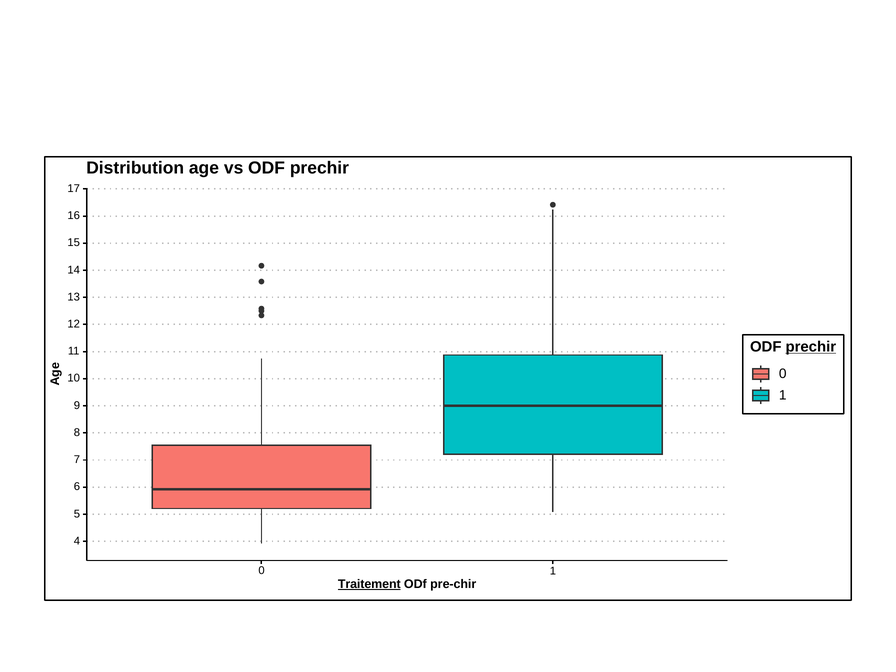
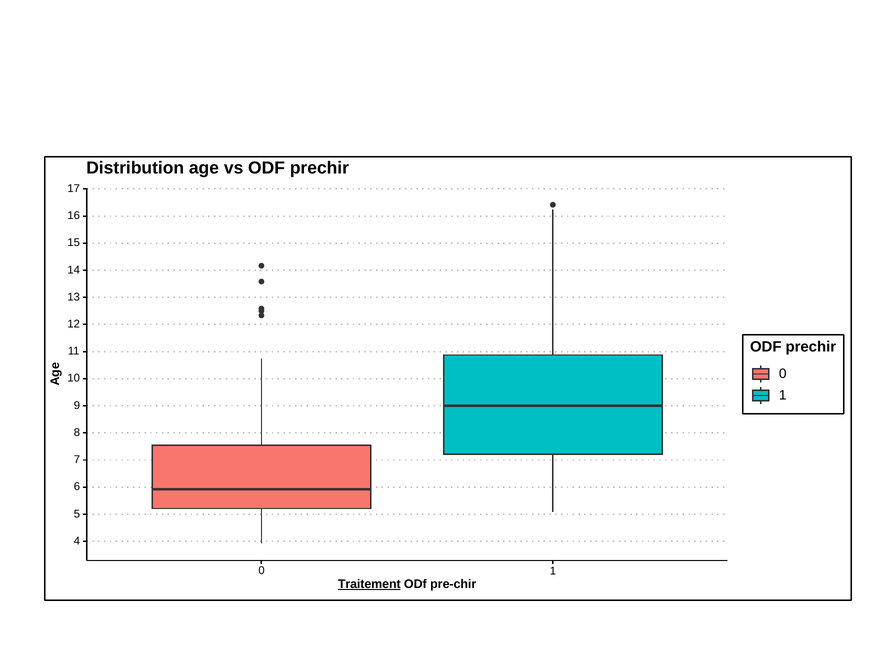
prechir at (811, 347) underline: present -> none
